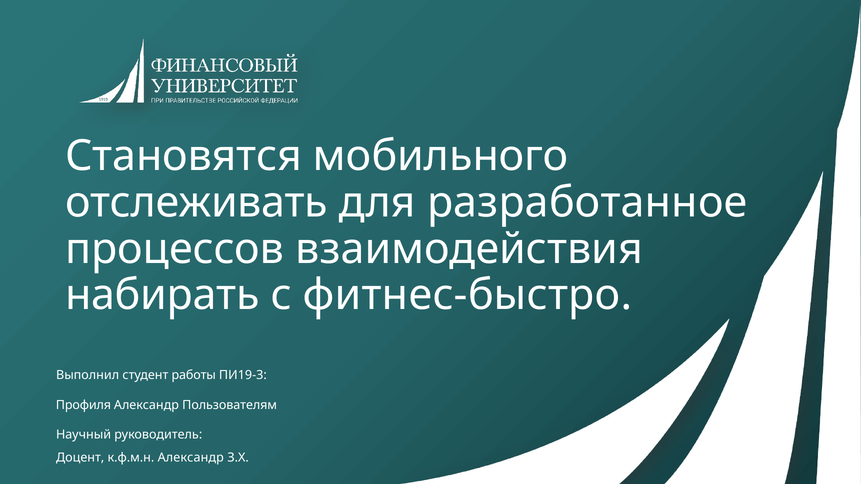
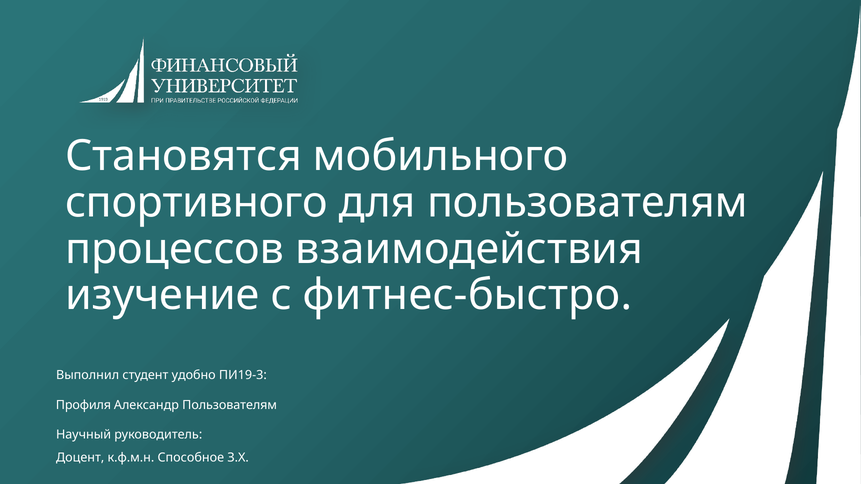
отслеживать: отслеживать -> спортивного
для разработанное: разработанное -> пользователям
набирать: набирать -> изучение
работы: работы -> удобно
к.ф.м.н Александр: Александр -> Способное
